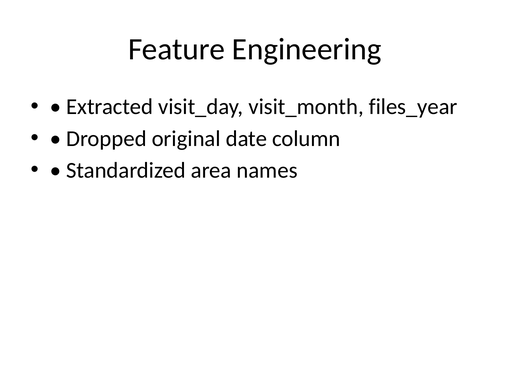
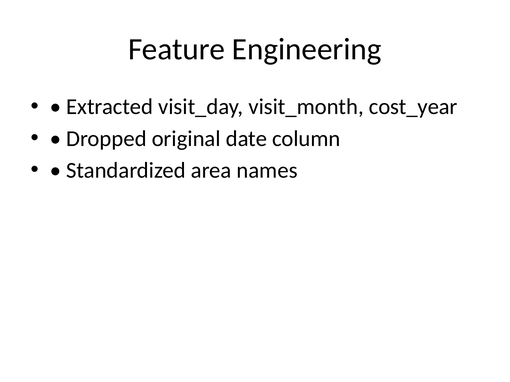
files_year: files_year -> cost_year
